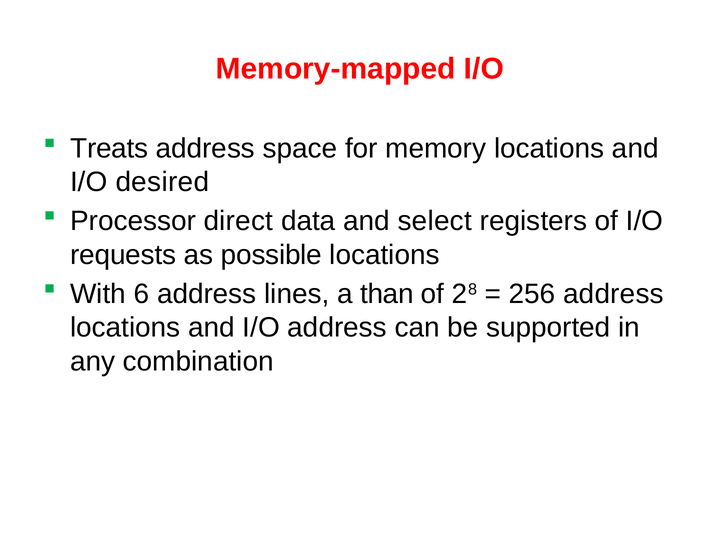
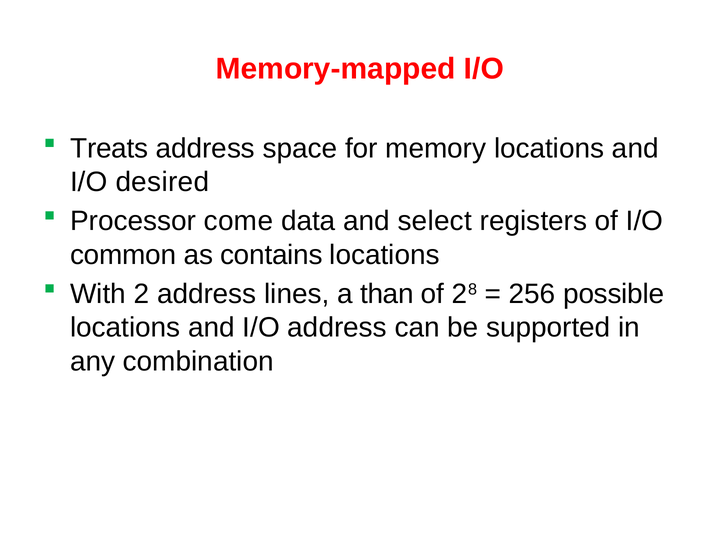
direct: direct -> come
requests: requests -> common
possible: possible -> contains
6: 6 -> 2
256 address: address -> possible
